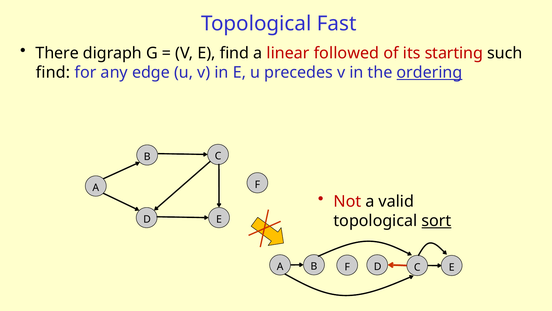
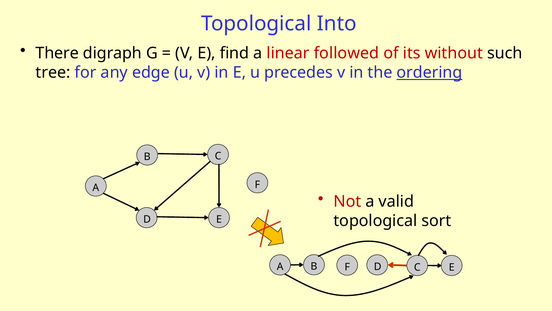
Fast: Fast -> Into
starting: starting -> without
find at (53, 72): find -> tree
sort underline: present -> none
